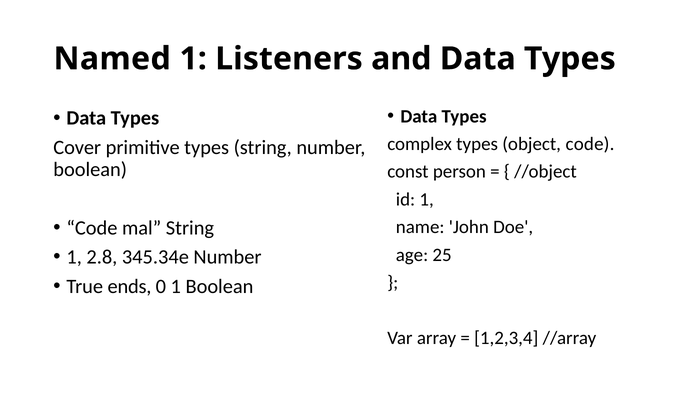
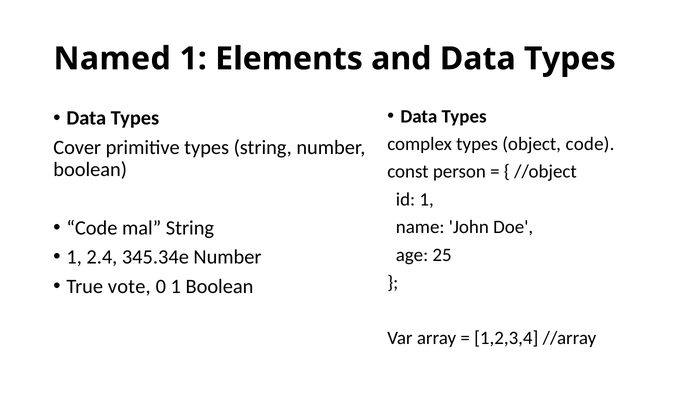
Listeners: Listeners -> Elements
2.8: 2.8 -> 2.4
ends: ends -> vote
